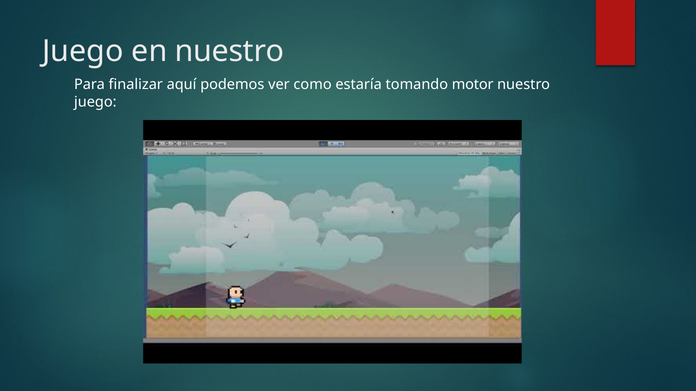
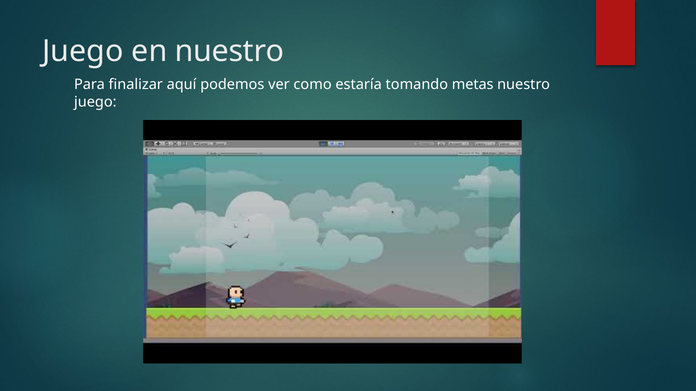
motor: motor -> metas
